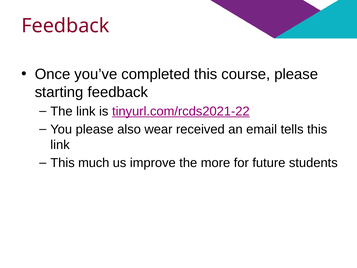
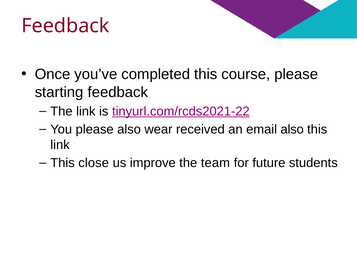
email tells: tells -> also
much: much -> close
more: more -> team
